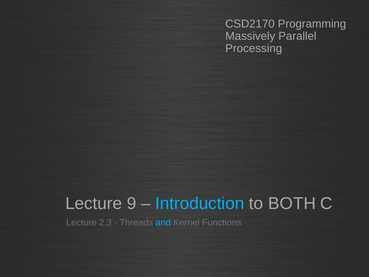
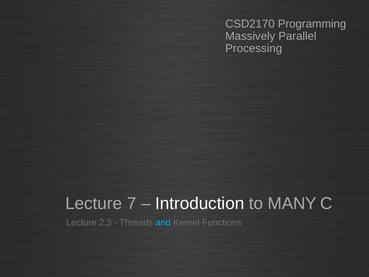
9: 9 -> 7
Introduction colour: light blue -> white
BOTH: BOTH -> MANY
